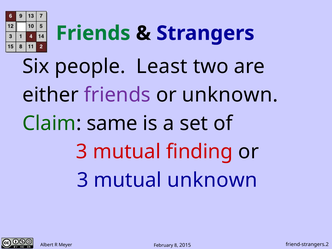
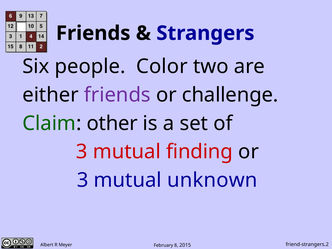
Friends at (93, 33) colour: green -> black
Least: Least -> Color
or unknown: unknown -> challenge
same: same -> other
